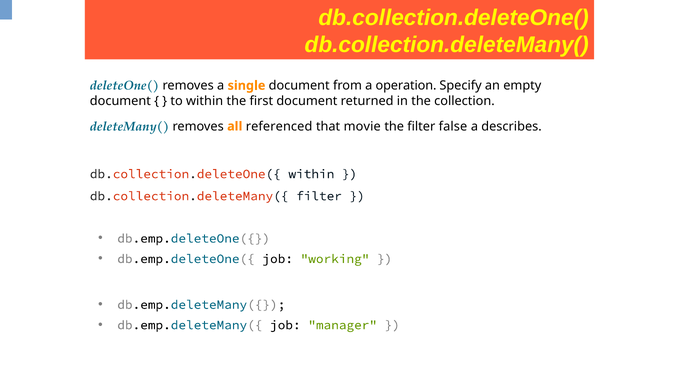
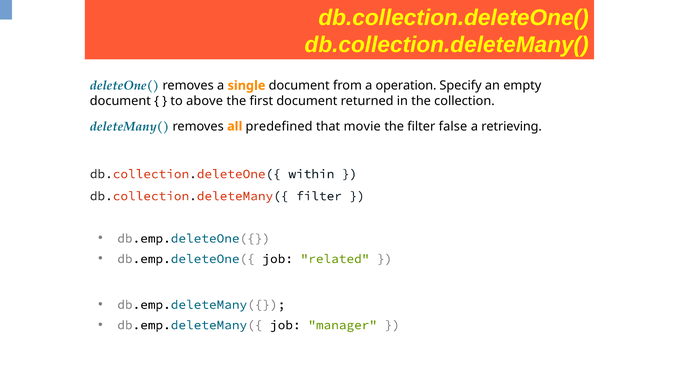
to within: within -> above
referenced: referenced -> predefined
describes: describes -> retrieving
working: working -> related
